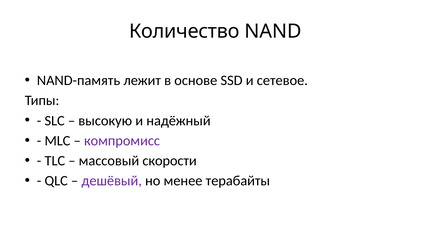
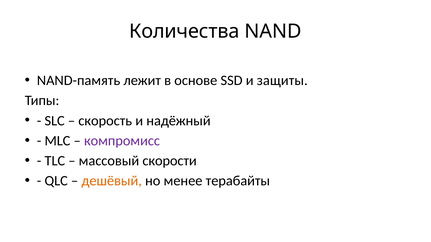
Количество: Количество -> Количества
сетевое: сетевое -> защиты
высокую: высокую -> скорость
дешёвый colour: purple -> orange
